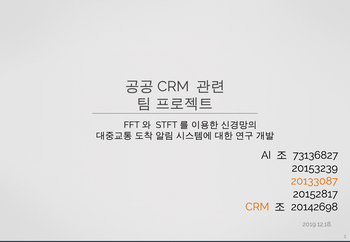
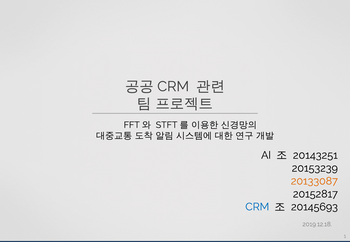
73136827: 73136827 -> 20143251
CRM at (257, 207) colour: orange -> blue
20142698: 20142698 -> 20145693
